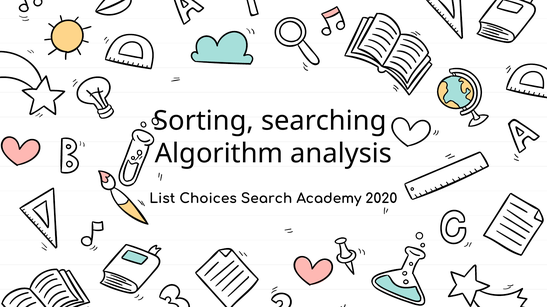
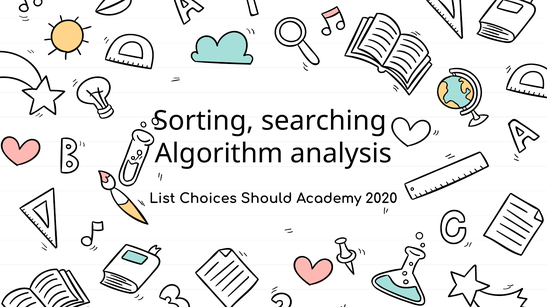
Search: Search -> Should
